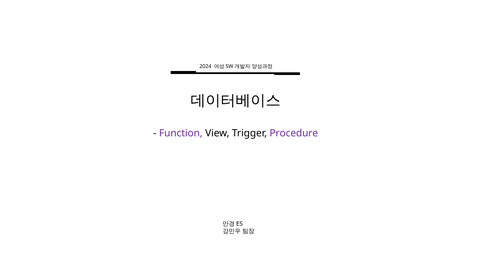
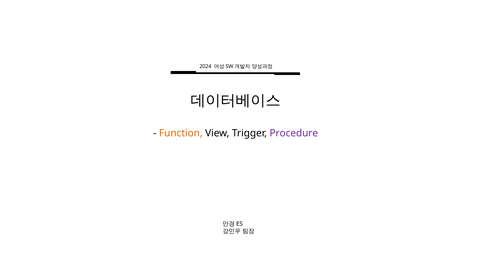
Function colour: purple -> orange
